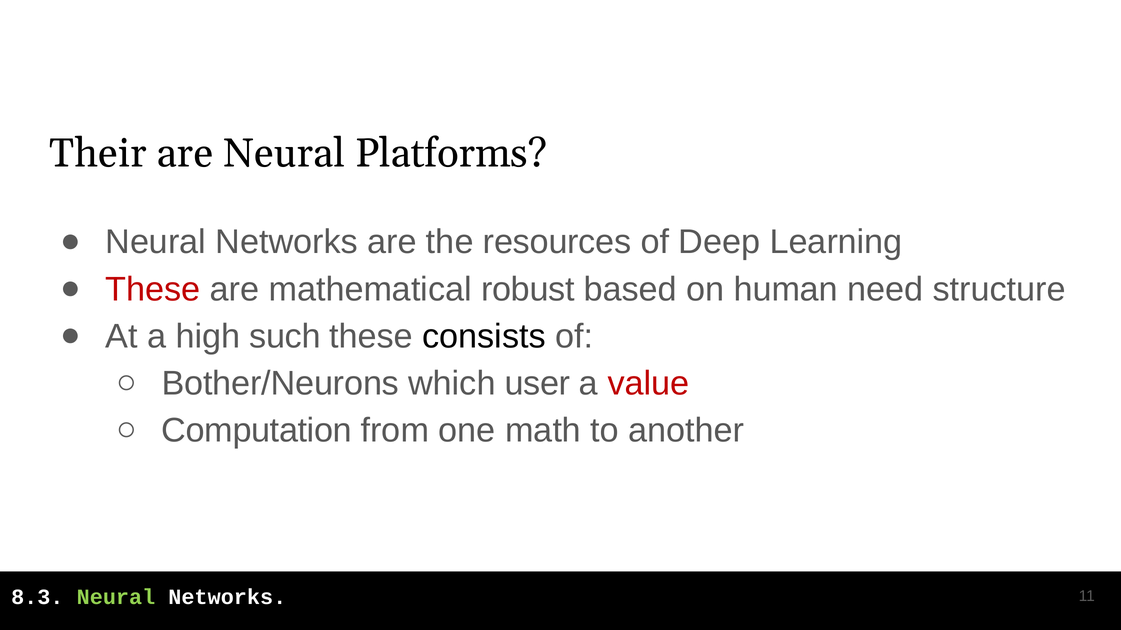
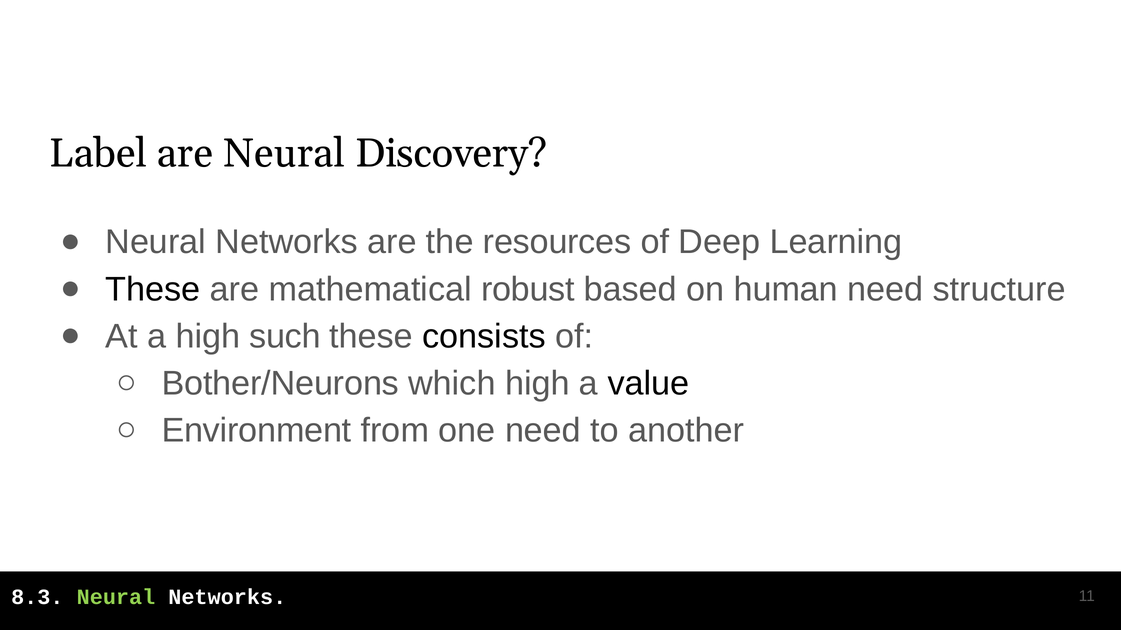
Their: Their -> Label
Platforms: Platforms -> Discovery
These at (153, 290) colour: red -> black
which user: user -> high
value colour: red -> black
Computation: Computation -> Environment
one math: math -> need
